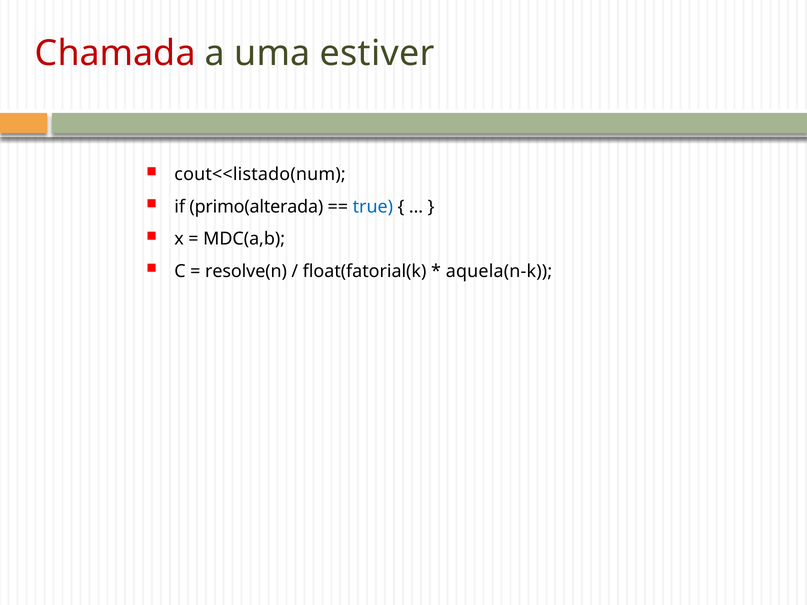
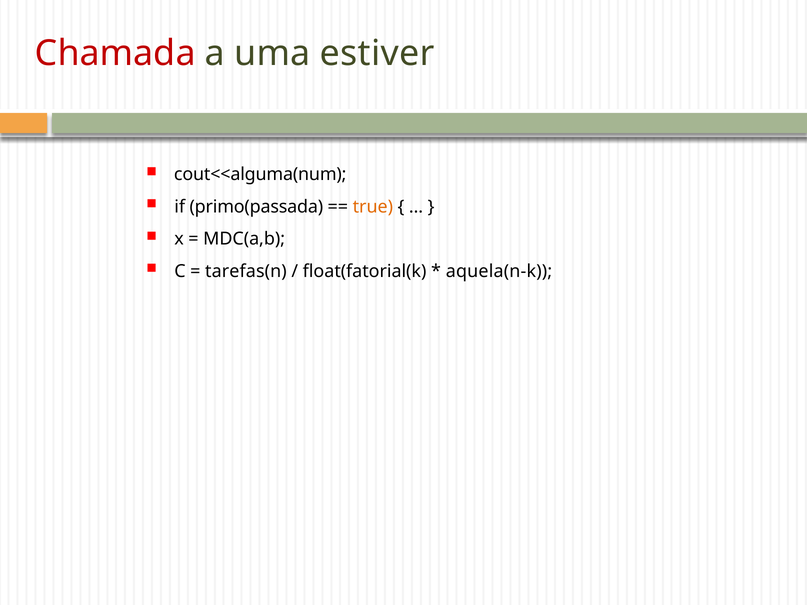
cout<<listado(num: cout<<listado(num -> cout<<alguma(num
primo(alterada: primo(alterada -> primo(passada
true colour: blue -> orange
resolve(n: resolve(n -> tarefas(n
